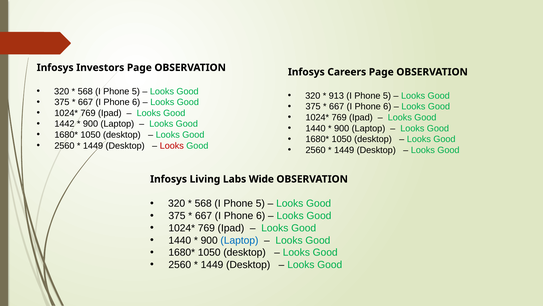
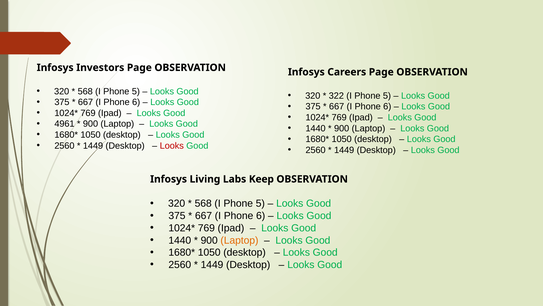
913: 913 -> 322
1442: 1442 -> 4961
Wide: Wide -> Keep
Laptop at (239, 240) colour: blue -> orange
